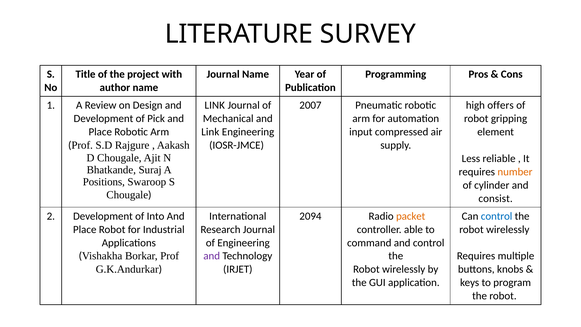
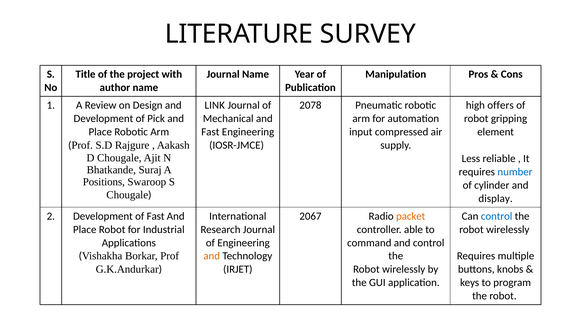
Programming: Programming -> Manipulation
2007: 2007 -> 2078
Link at (210, 132): Link -> Fast
number colour: orange -> blue
consist: consist -> display
of Into: Into -> Fast
2094: 2094 -> 2067
and at (212, 256) colour: purple -> orange
